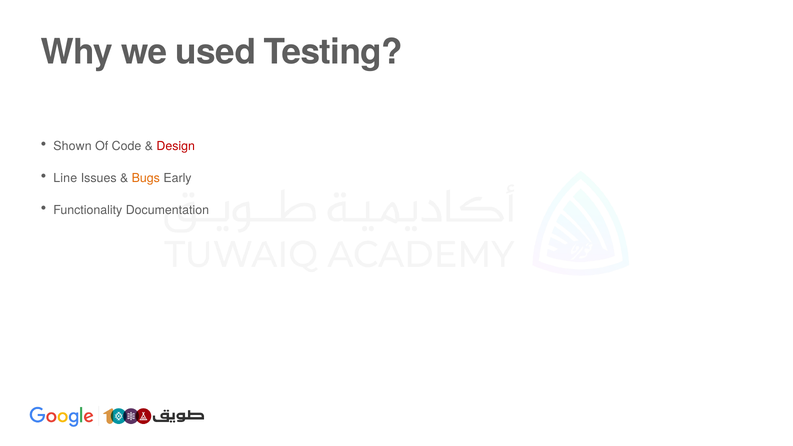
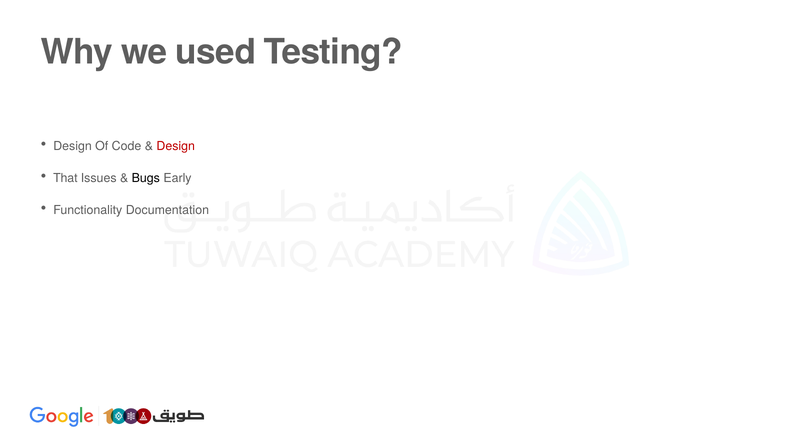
Shown at (72, 146): Shown -> Design
Line: Line -> That
Bugs colour: orange -> black
